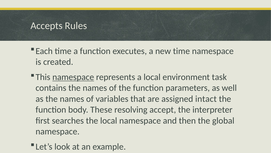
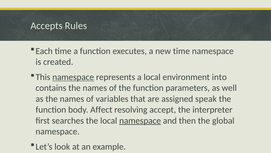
task: task -> into
intact: intact -> speak
These: These -> Affect
namespace at (140, 120) underline: none -> present
